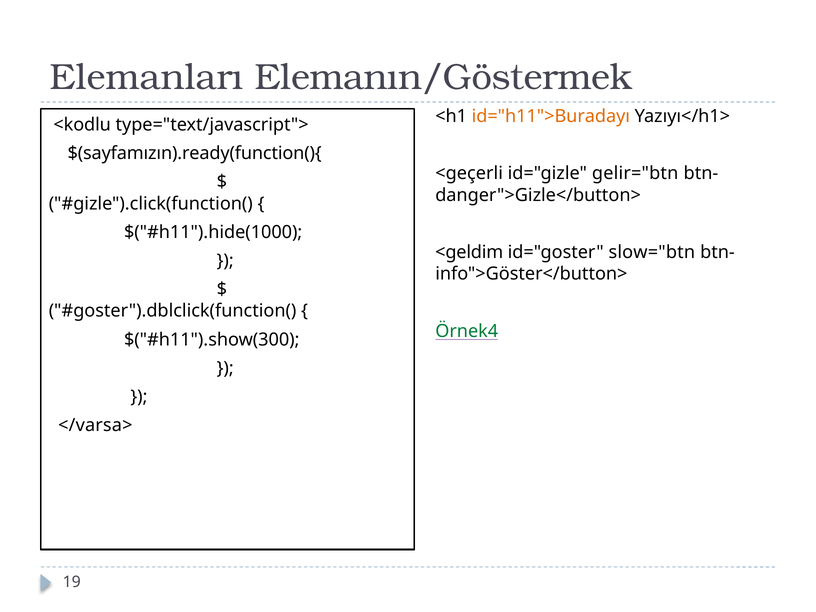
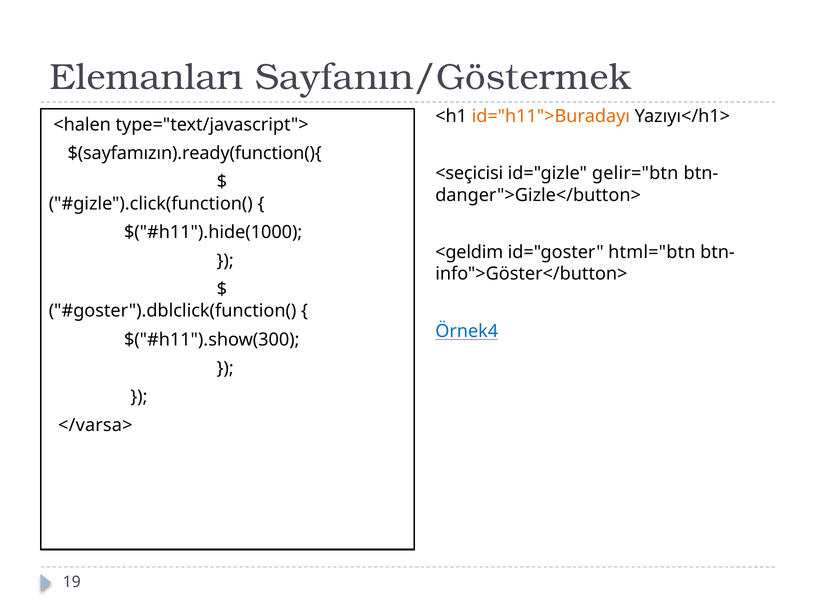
Elemanın/Göstermek: Elemanın/Göstermek -> Sayfanın/Göstermek
<kodlu: <kodlu -> <halen
<geçerli: <geçerli -> <seçicisi
slow="btn: slow="btn -> html="btn
Örnek4 colour: green -> blue
